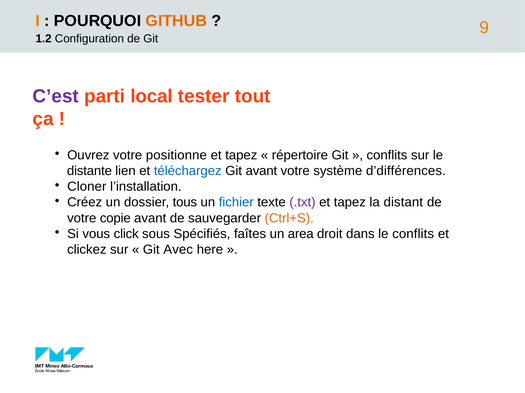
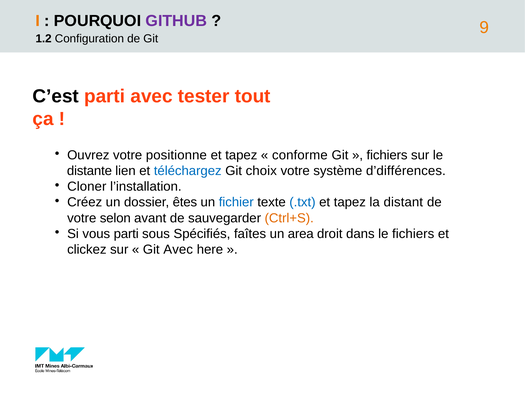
GITHUB colour: orange -> purple
C’est colour: purple -> black
parti local: local -> avec
répertoire: répertoire -> conforme
conflits at (387, 155): conflits -> fichiers
Git avant: avant -> choix
tous: tous -> êtes
.txt colour: purple -> blue
copie: copie -> selon
vous click: click -> parti
le conflits: conflits -> fichiers
